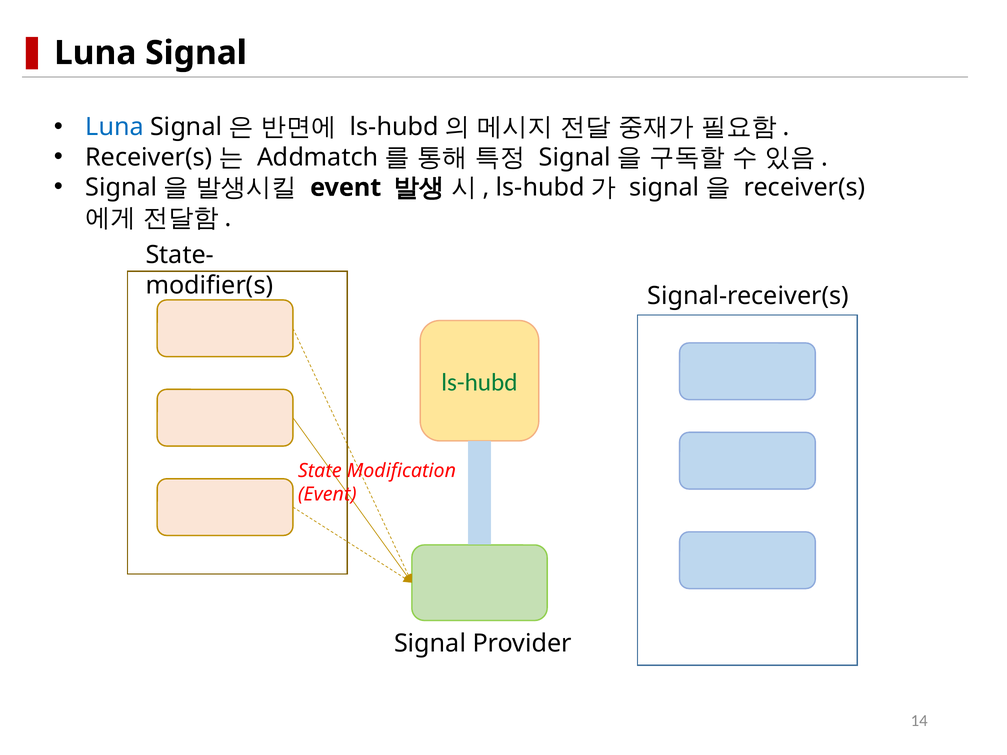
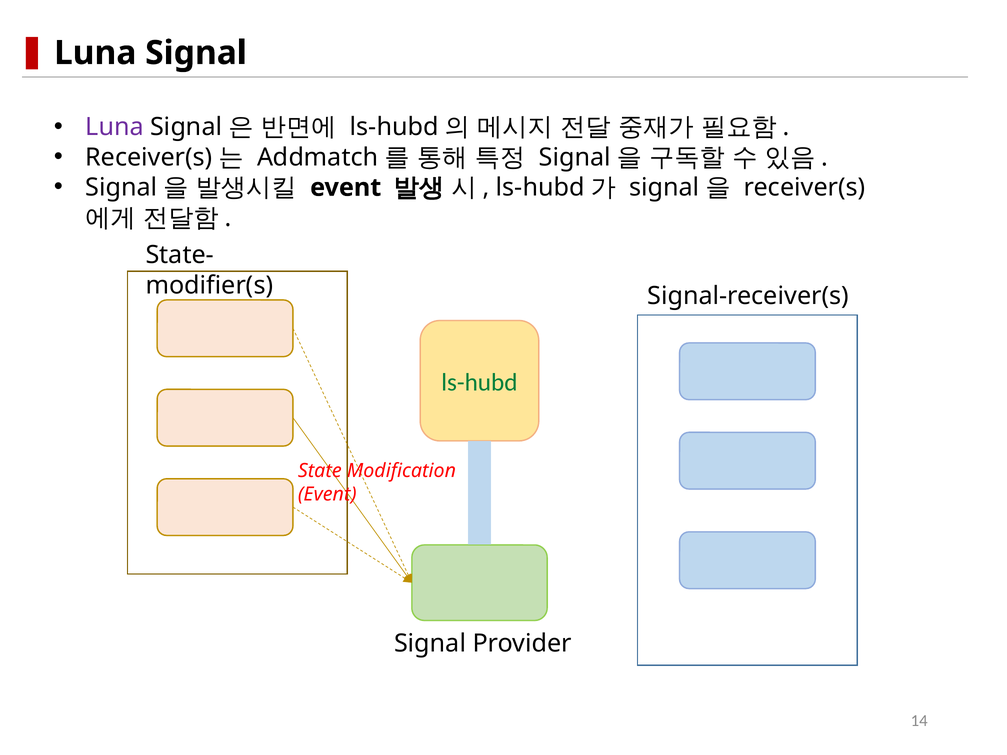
Luna at (115, 127) colour: blue -> purple
